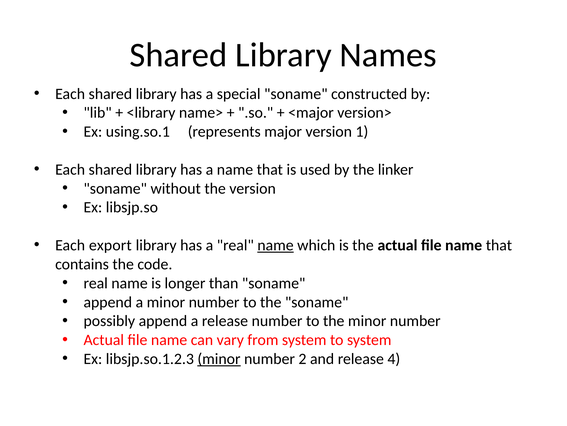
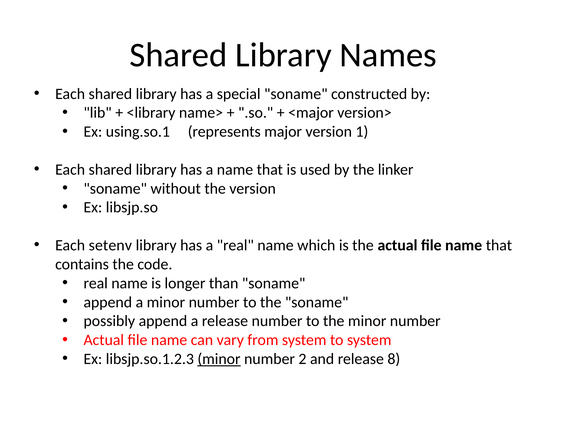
export: export -> setenv
name at (275, 245) underline: present -> none
4: 4 -> 8
